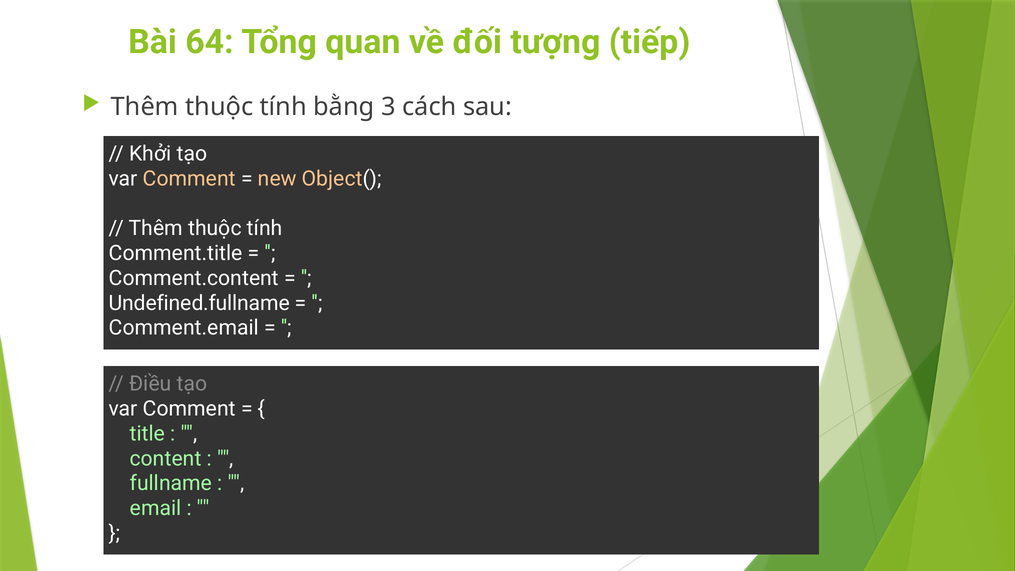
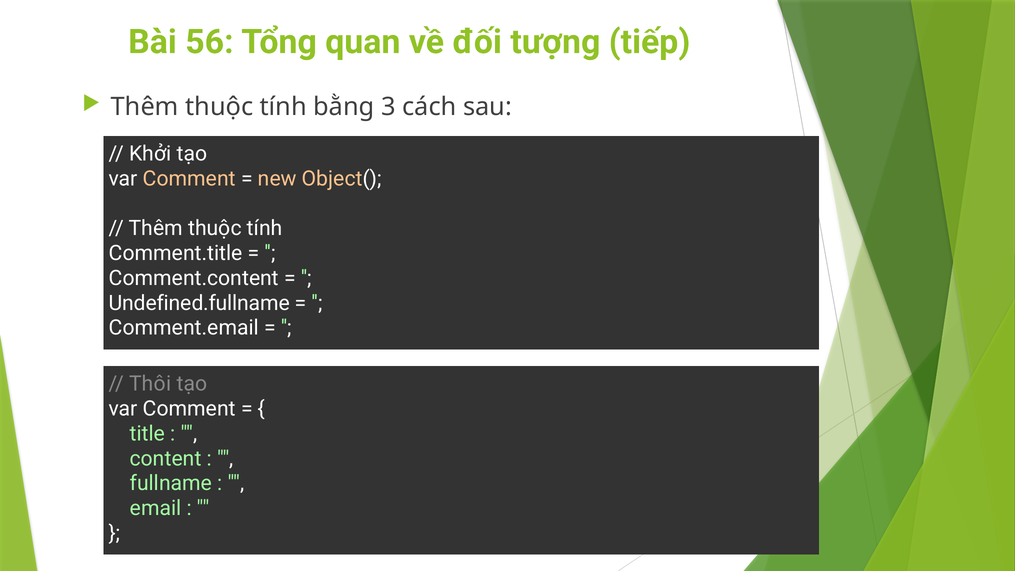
64: 64 -> 56
Điều: Điều -> Thôi
